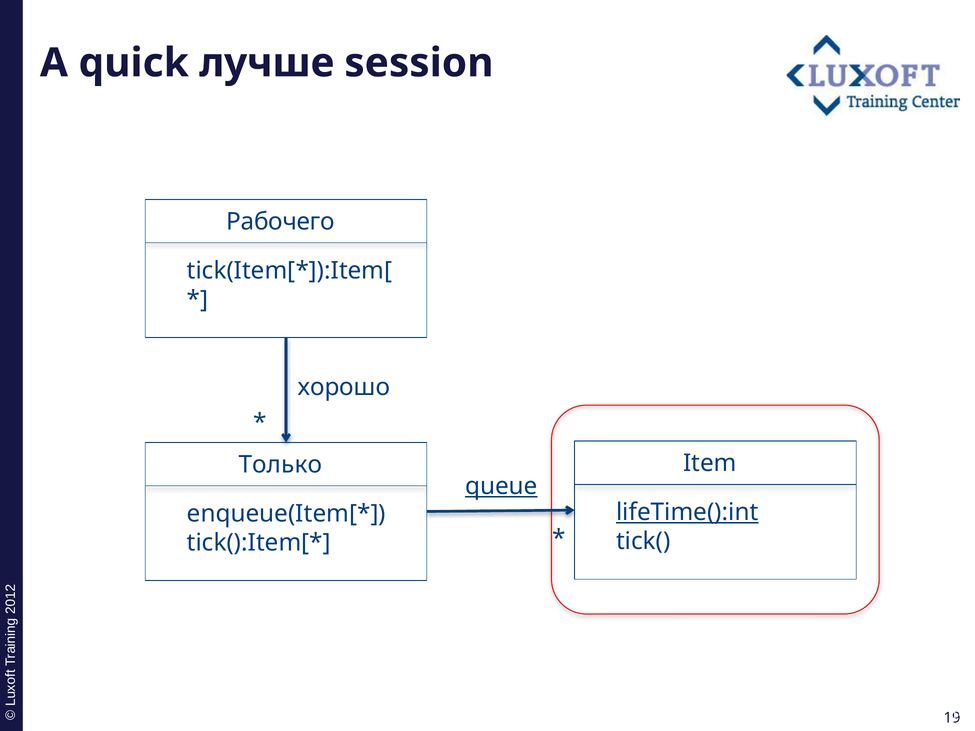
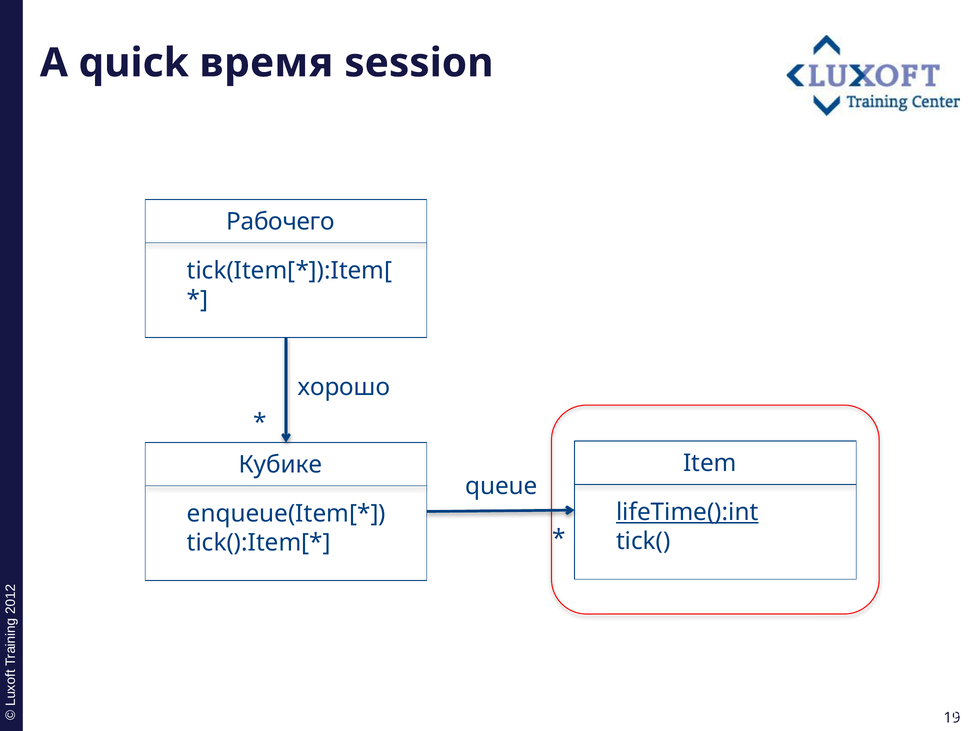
лучше: лучше -> время
Только: Только -> Кубике
queue underline: present -> none
